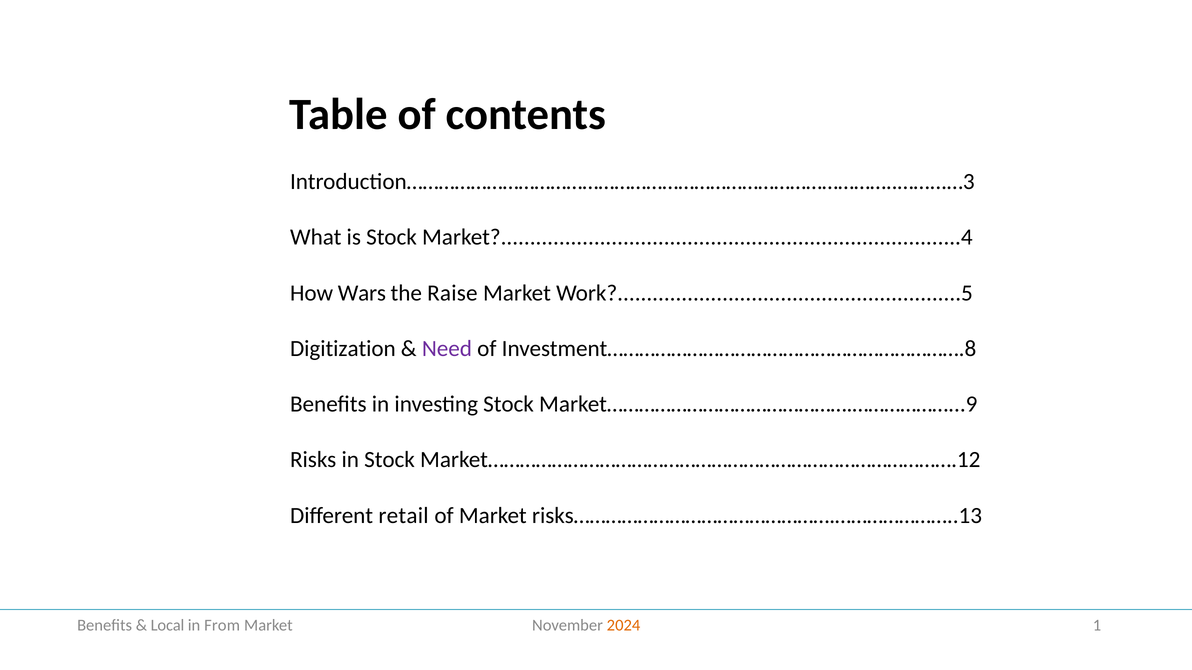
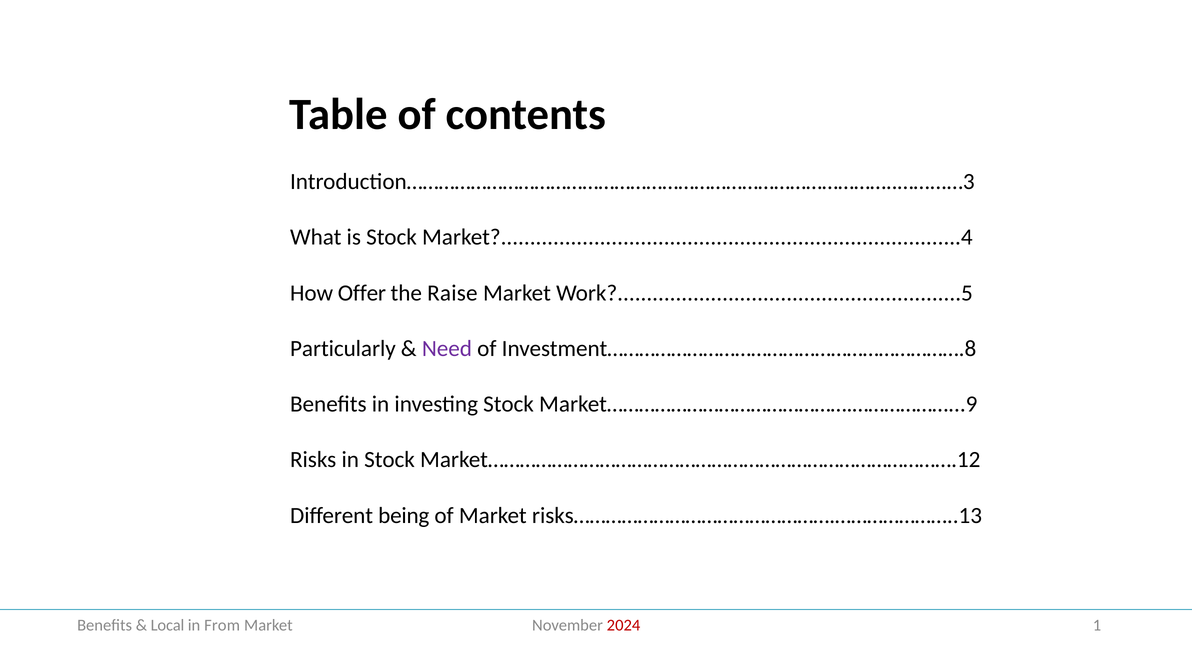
Wars: Wars -> Offer
Digitization: Digitization -> Particularly
retail: retail -> being
2024 colour: orange -> red
